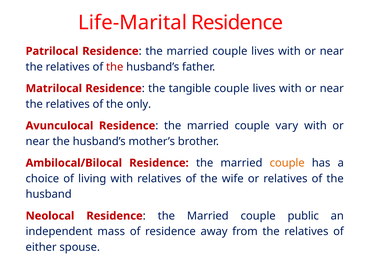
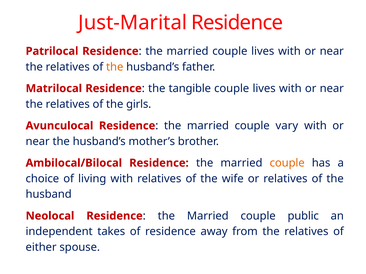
Life-Marital: Life-Marital -> Just-Marital
the at (115, 67) colour: red -> orange
only: only -> girls
mass: mass -> takes
